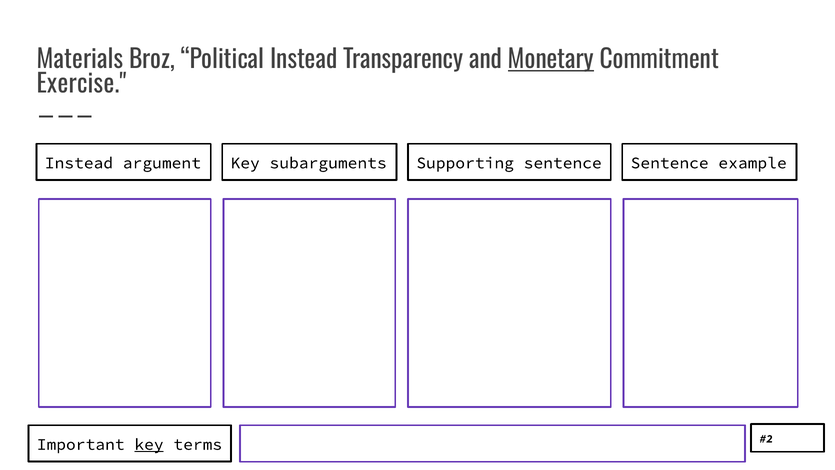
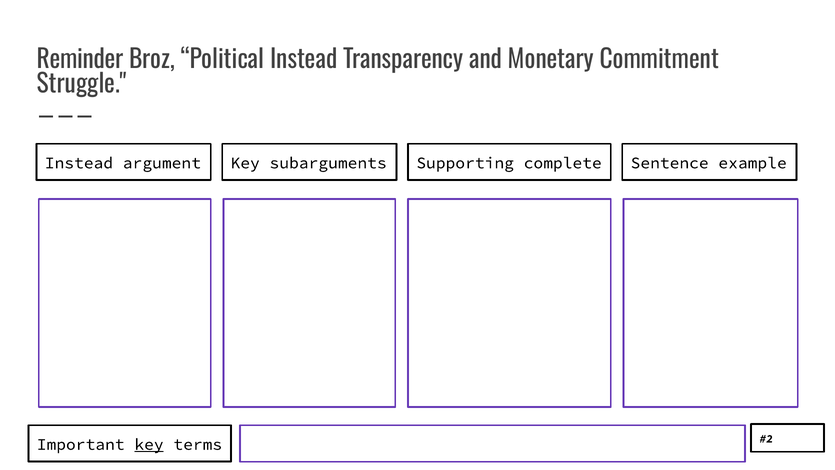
Materials: Materials -> Reminder
Monetary underline: present -> none
Exercise: Exercise -> Struggle
Supporting sentence: sentence -> complete
